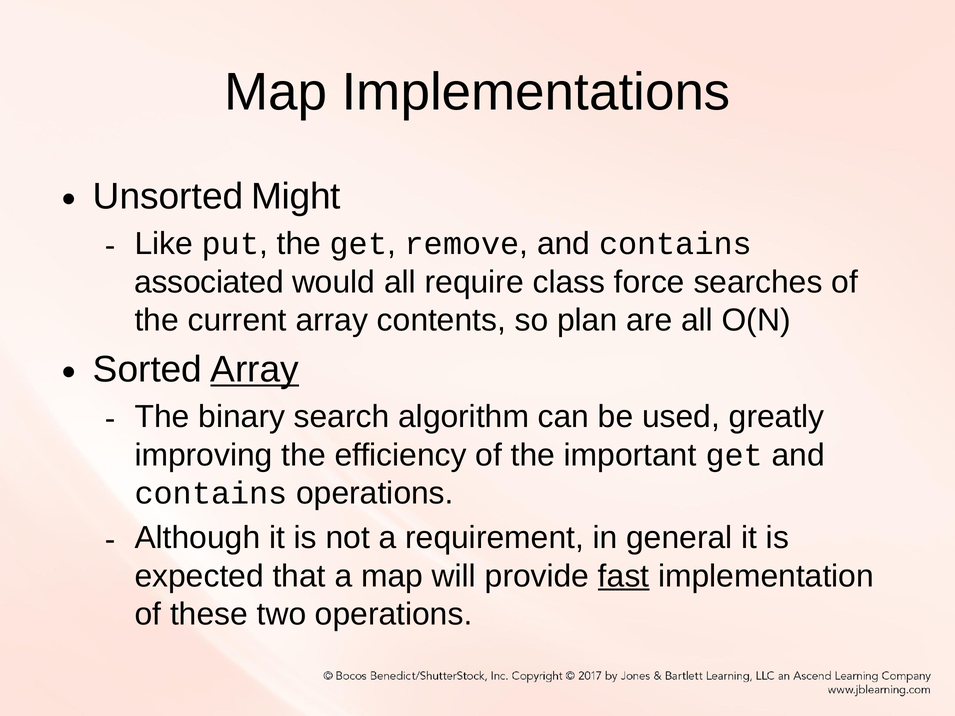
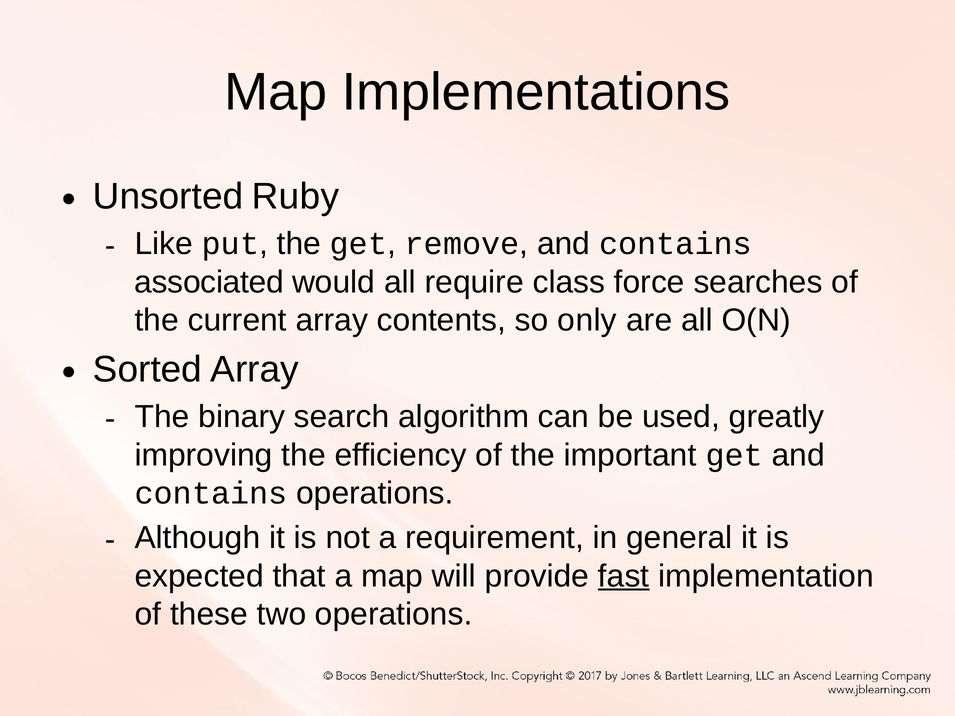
Might: Might -> Ruby
plan: plan -> only
Array at (255, 370) underline: present -> none
